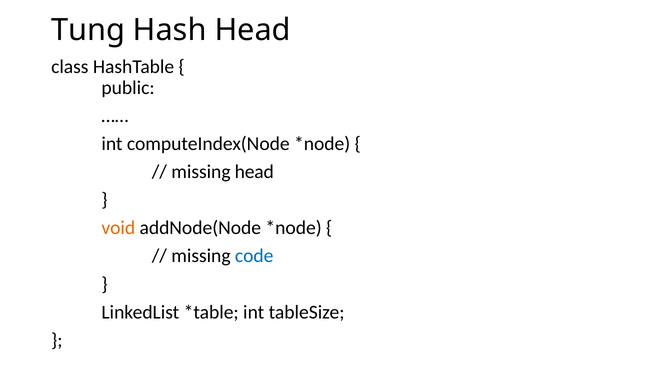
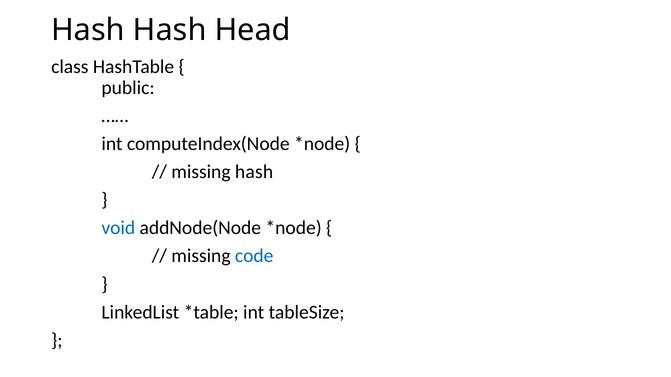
Tung at (88, 30): Tung -> Hash
missing head: head -> hash
void colour: orange -> blue
